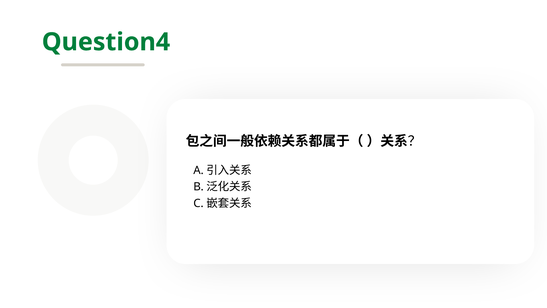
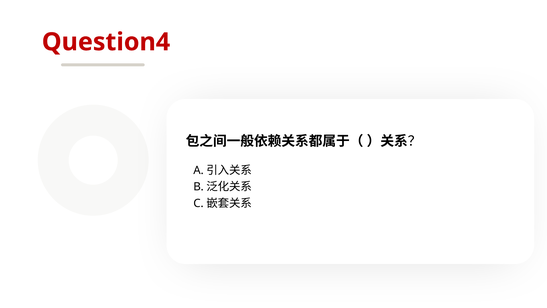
Question4 colour: green -> red
